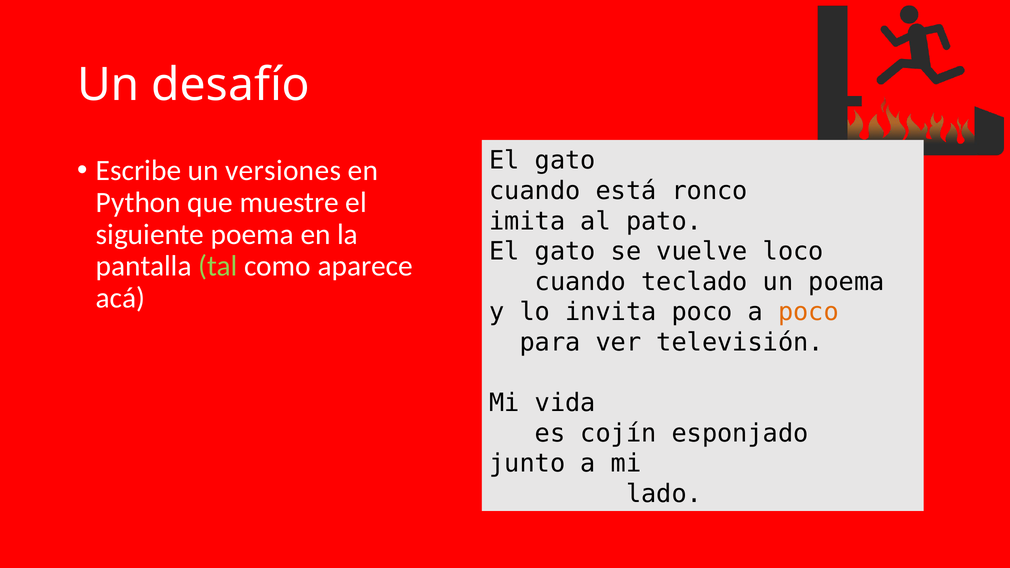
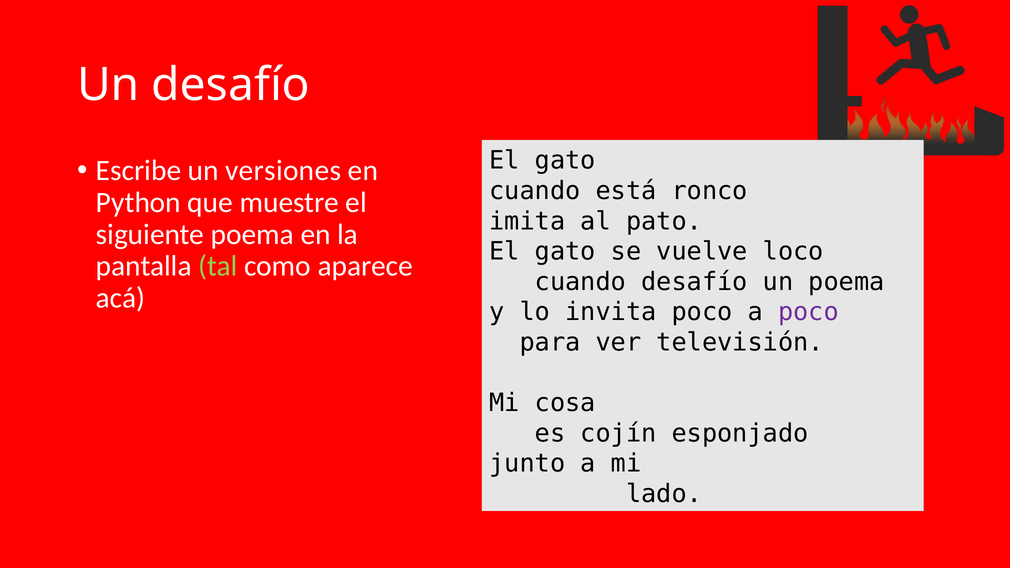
cuando teclado: teclado -> desafío
poco at (808, 312) colour: orange -> purple
vida: vida -> cosa
